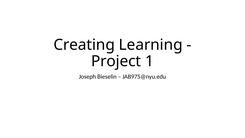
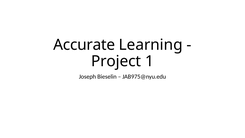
Creating: Creating -> Accurate
